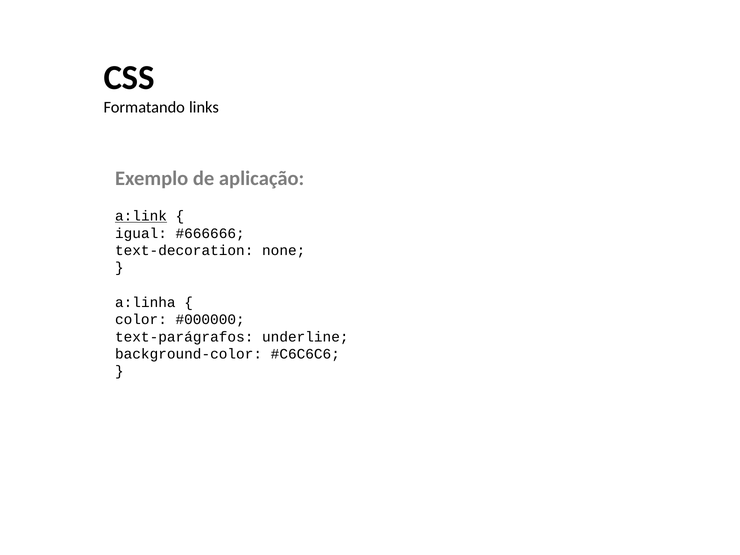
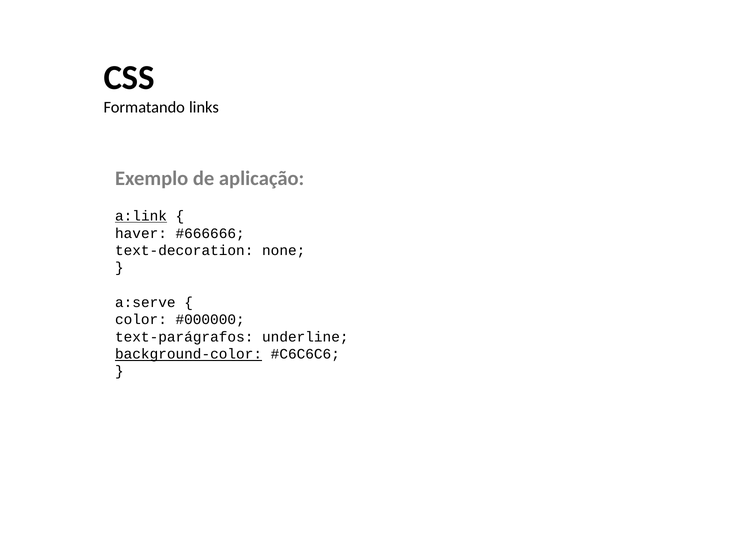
igual: igual -> haver
a:linha: a:linha -> a:serve
background-color underline: none -> present
